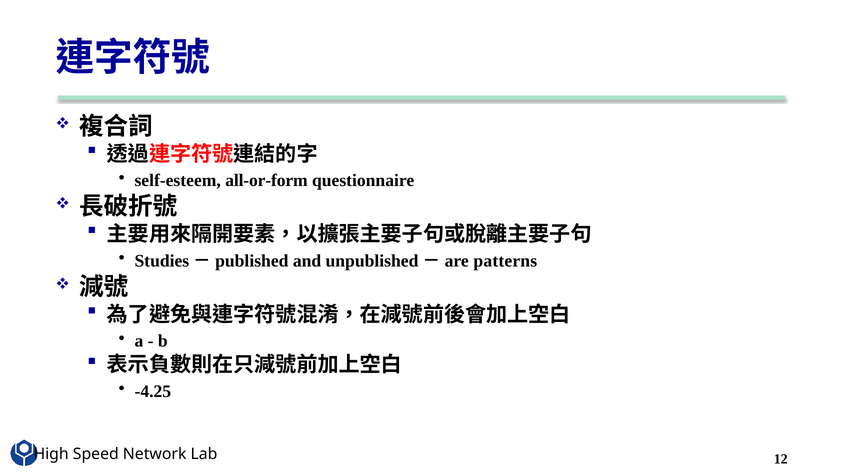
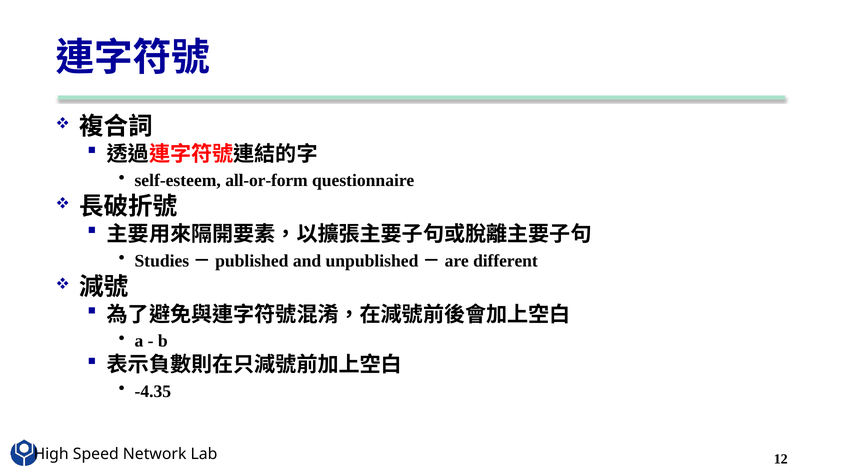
patterns: patterns -> different
-4.25: -4.25 -> -4.35
